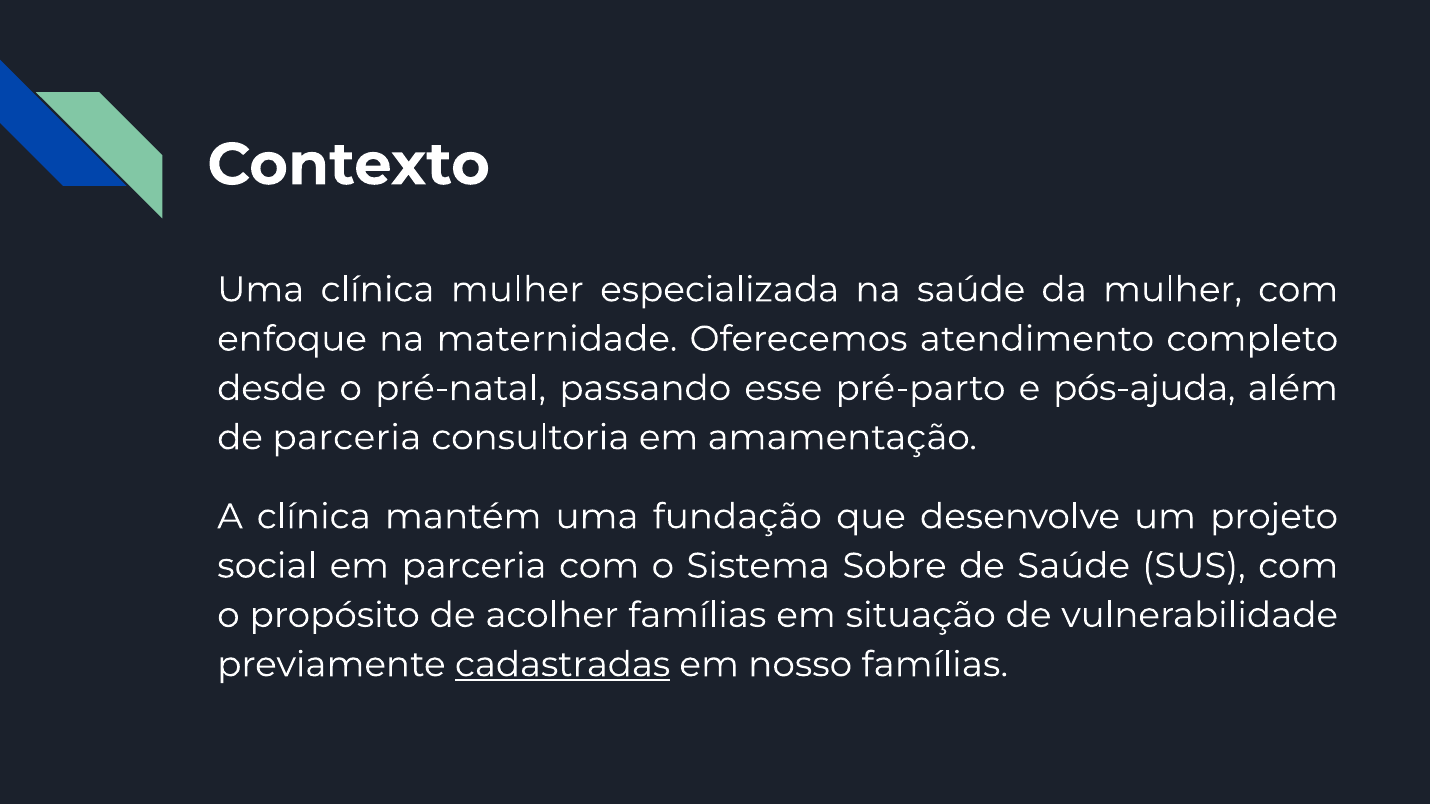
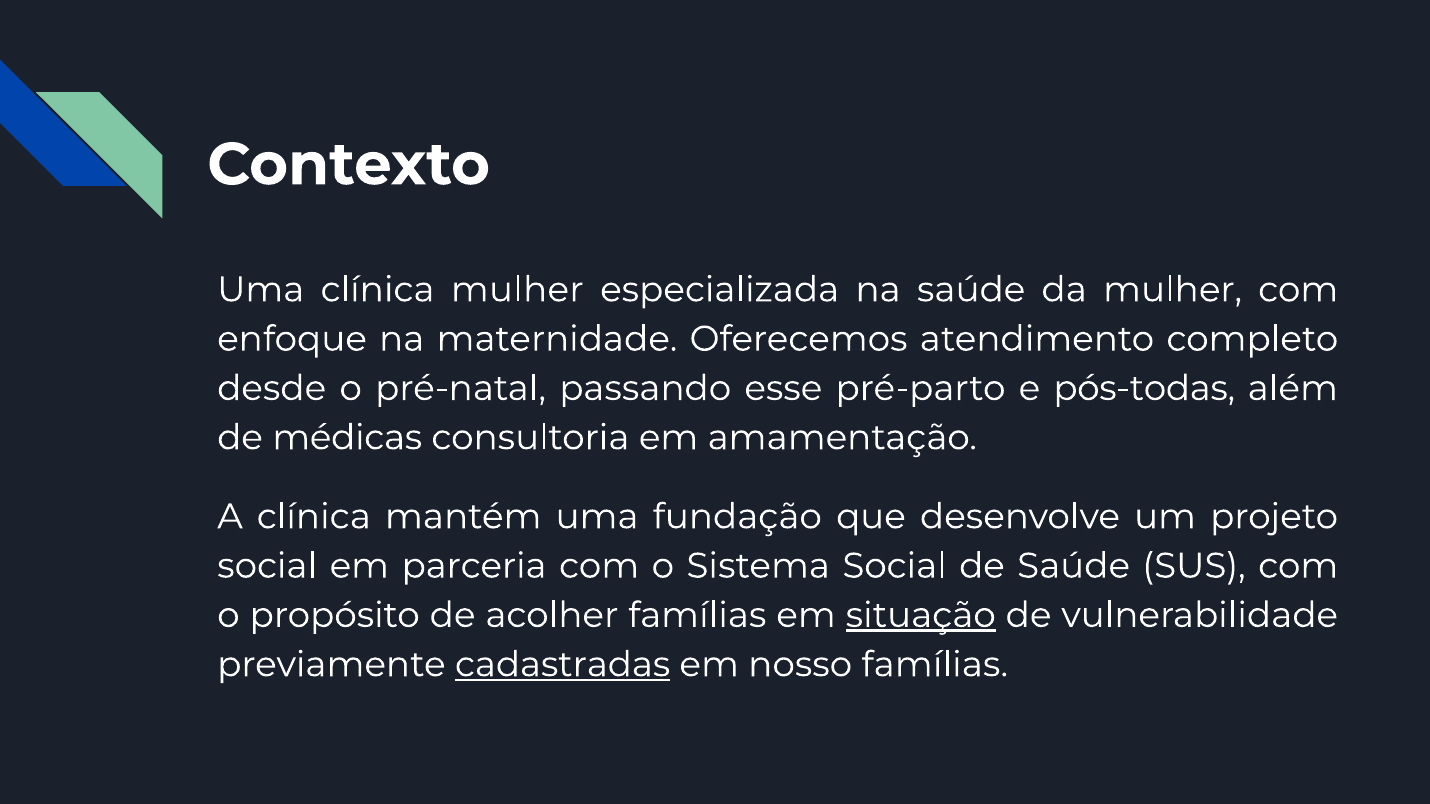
pós-ajuda: pós-ajuda -> pós-todas
de parceria: parceria -> médicas
Sistema Sobre: Sobre -> Social
situação underline: none -> present
